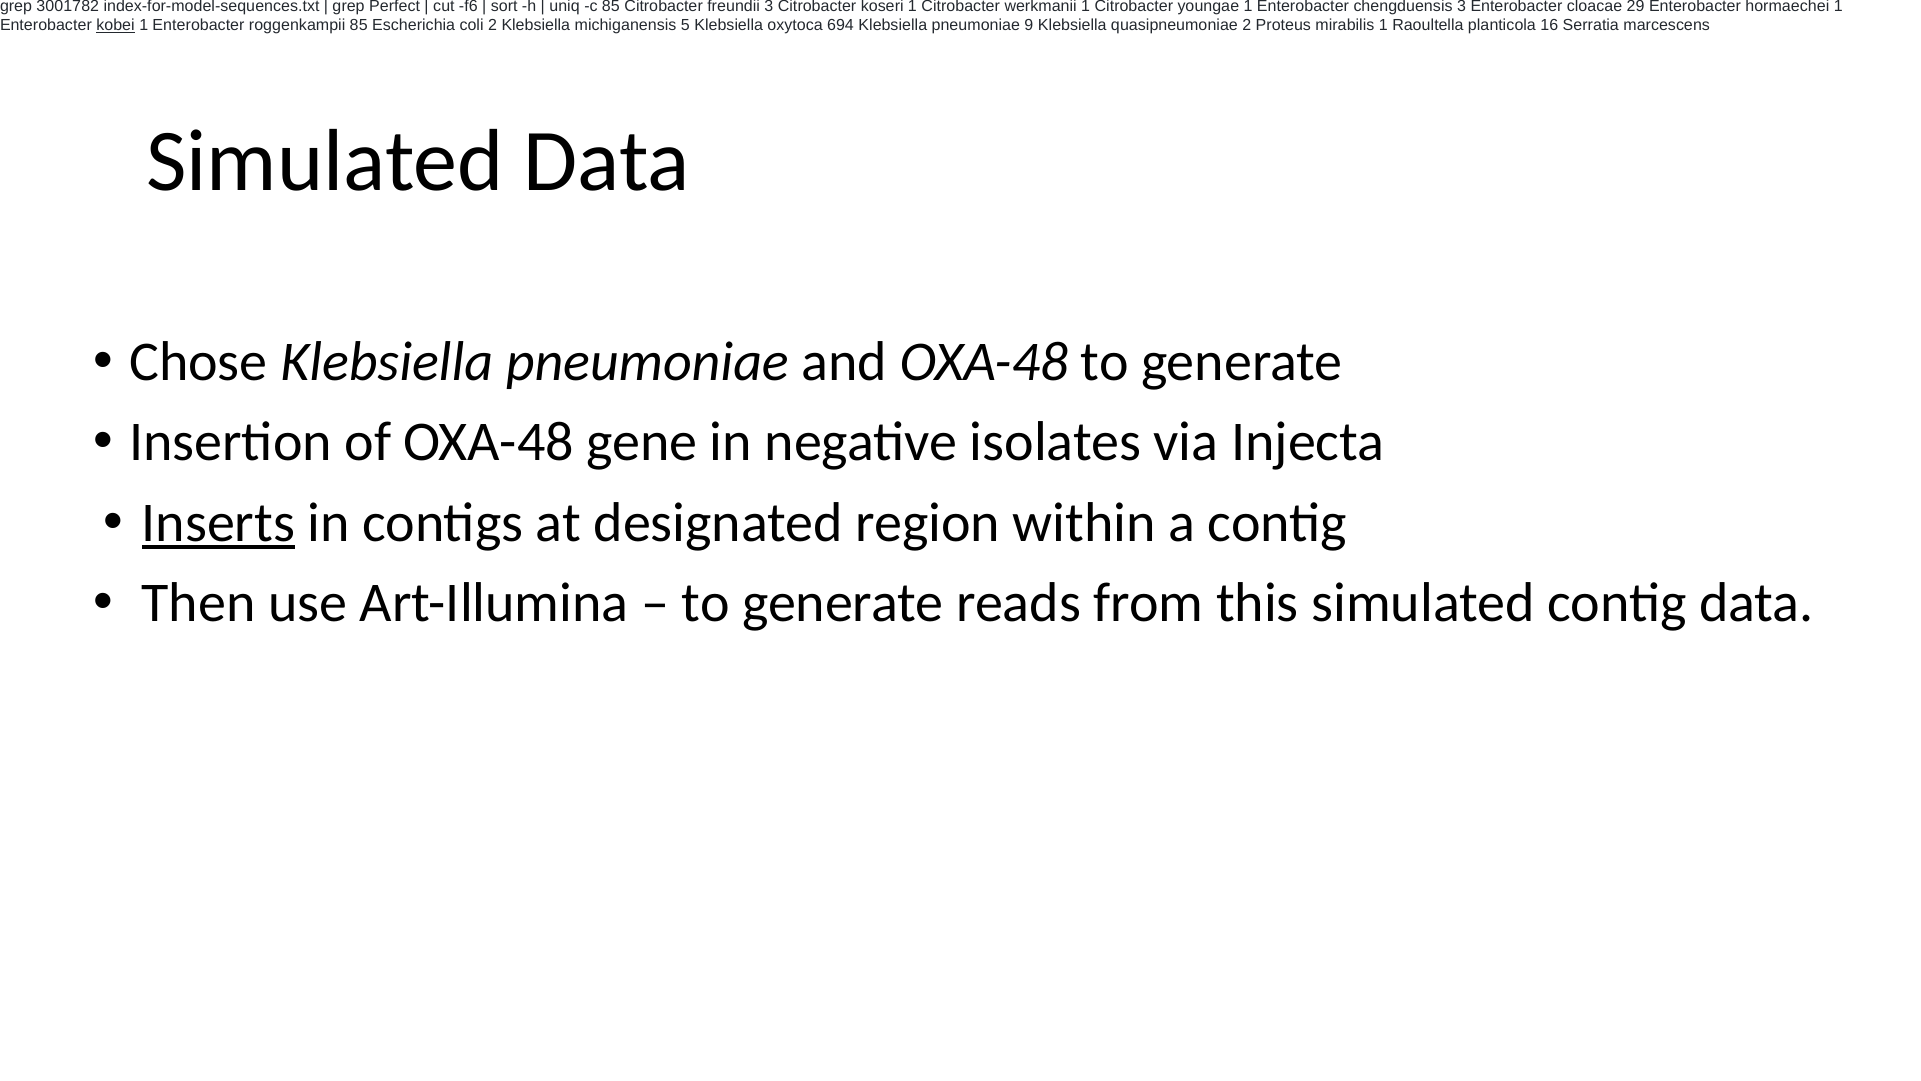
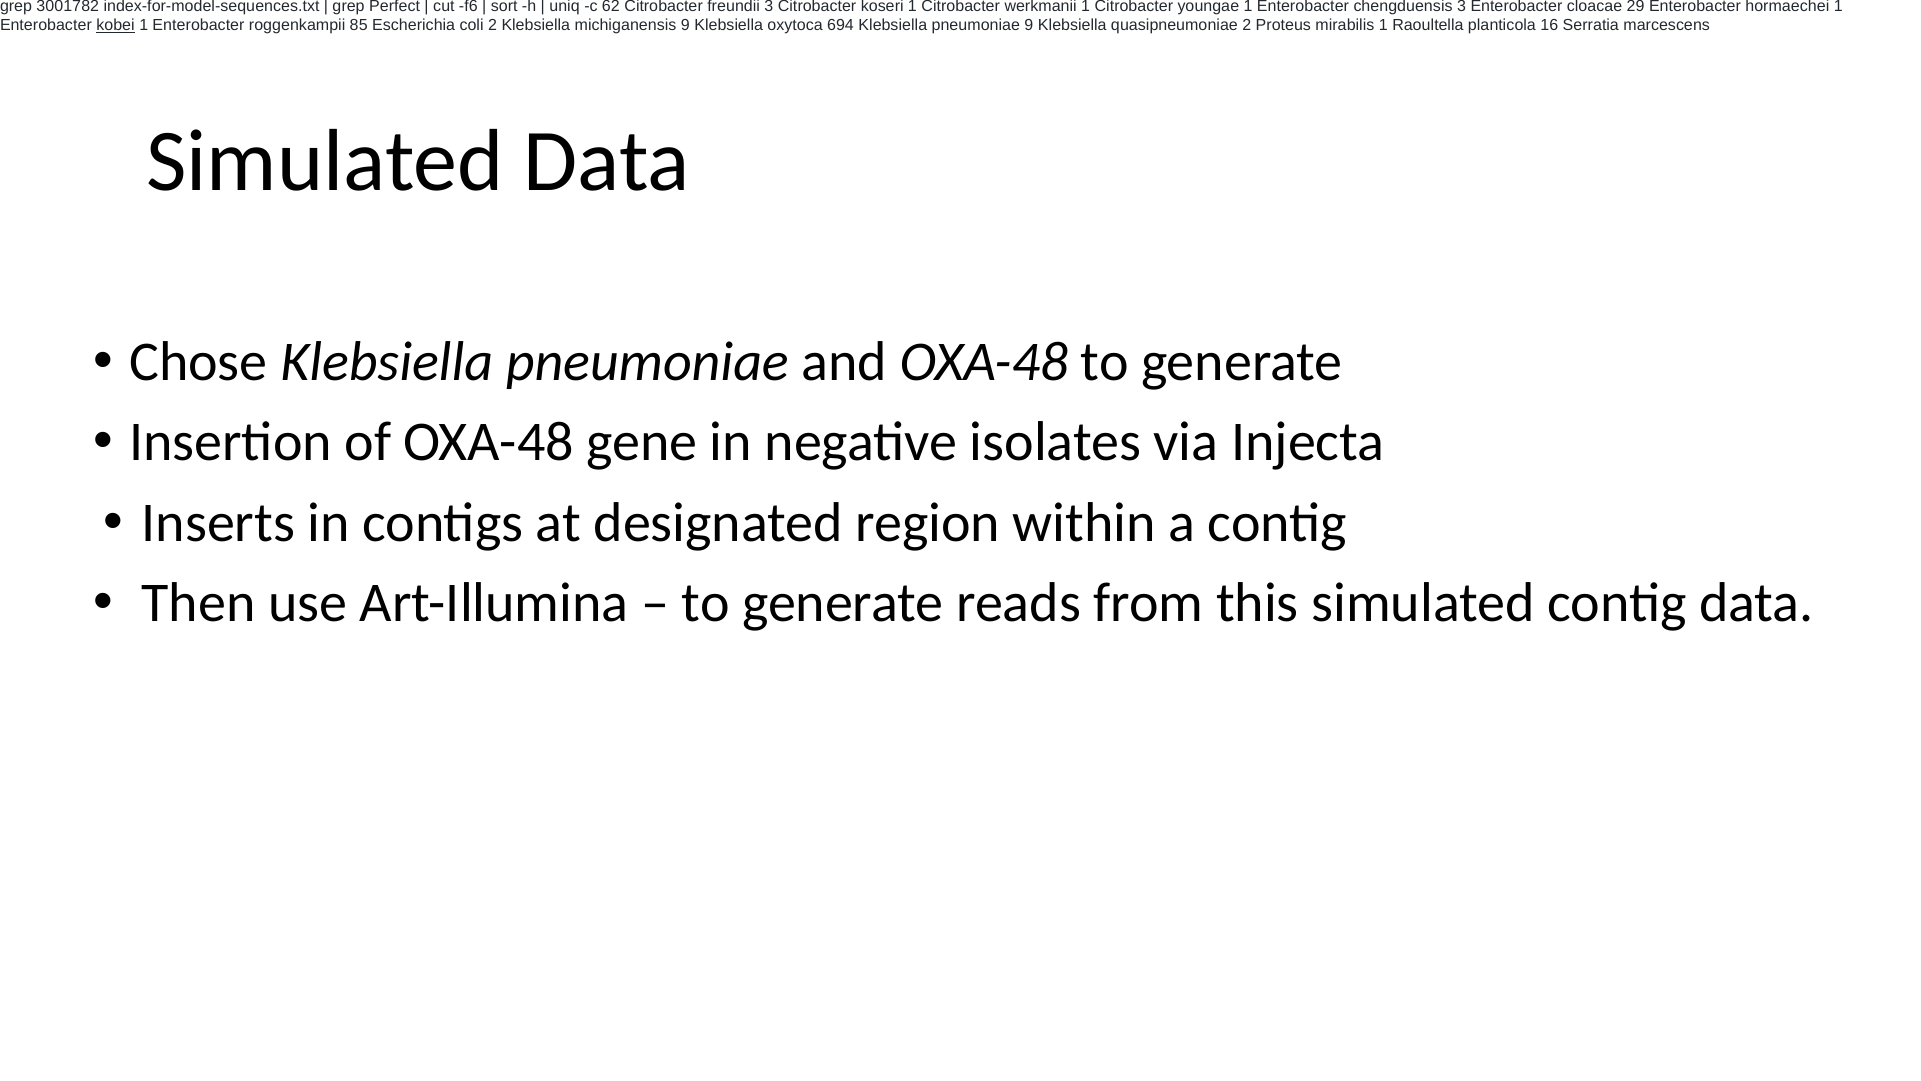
c 85: 85 -> 62
michiganensis 5: 5 -> 9
Inserts underline: present -> none
